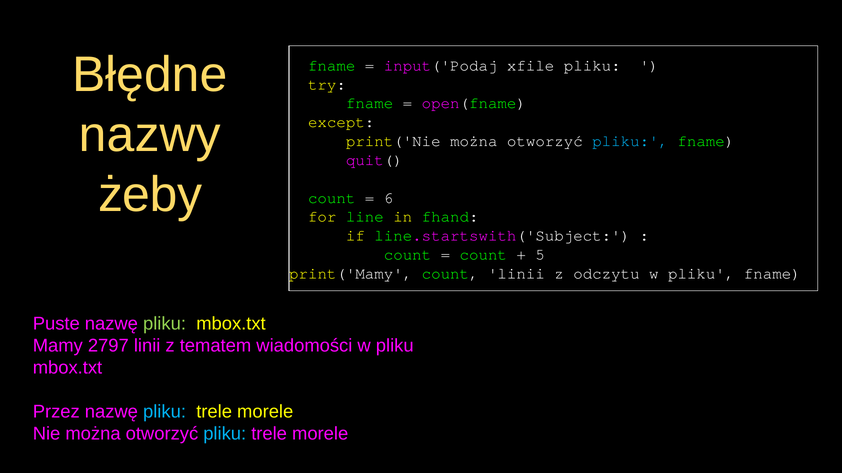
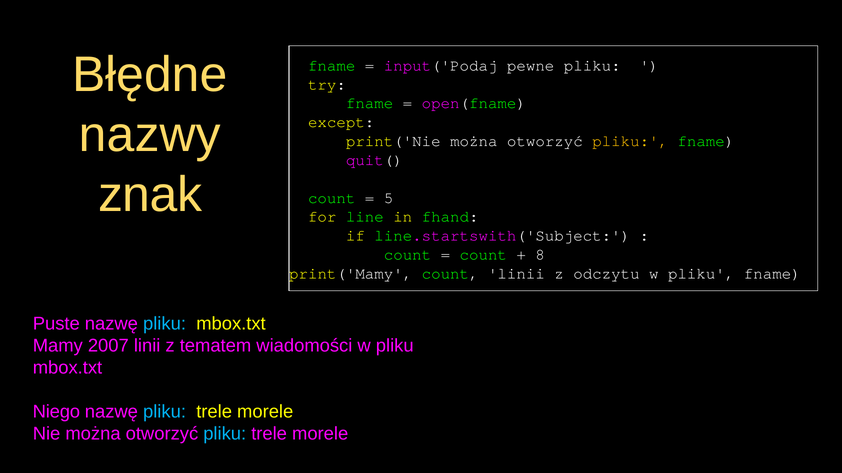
xfile: xfile -> pewne
pliku at (630, 141) colour: light blue -> yellow
żeby: żeby -> znak
6: 6 -> 5
5: 5 -> 8
pliku at (165, 324) colour: light green -> light blue
2797: 2797 -> 2007
Przez: Przez -> Niego
